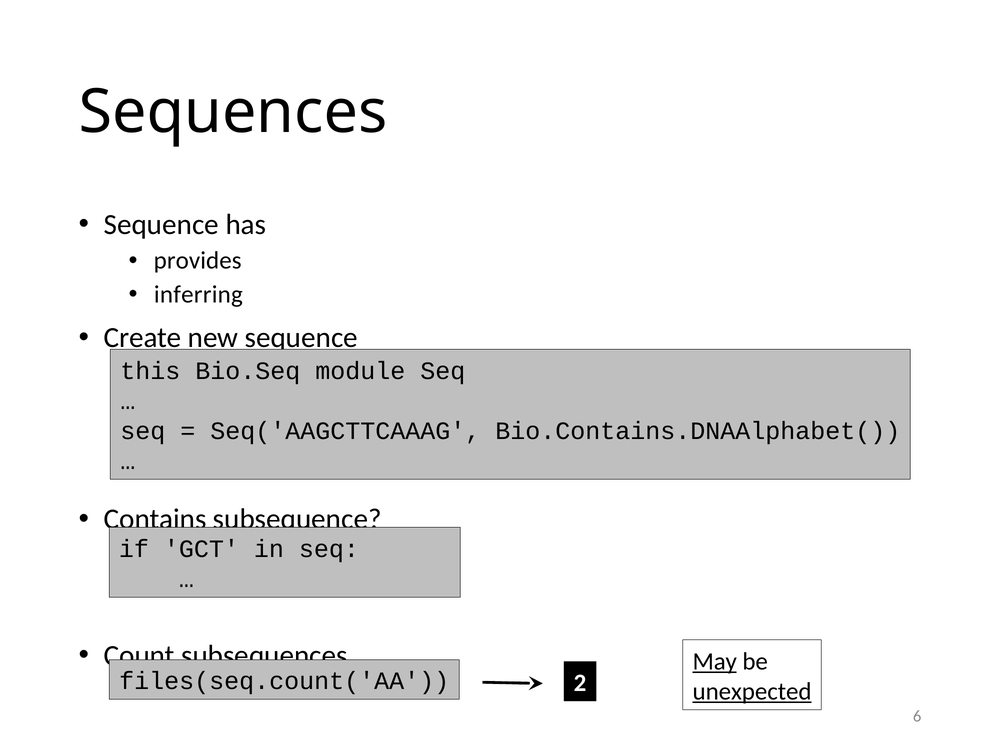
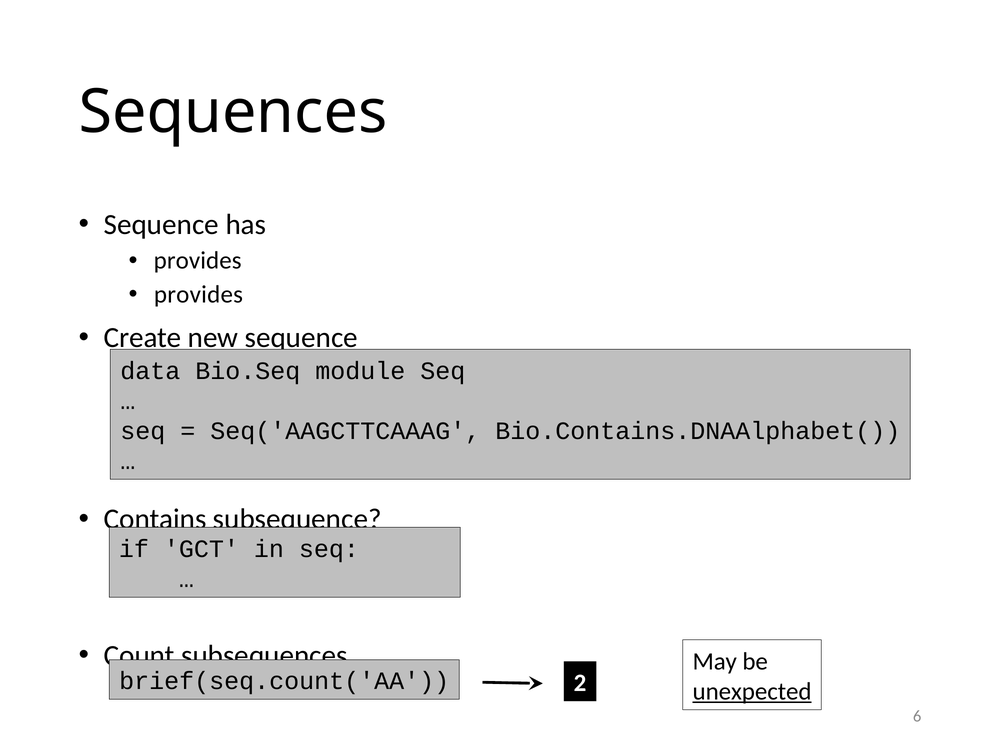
inferring at (198, 295): inferring -> provides
this: this -> data
May underline: present -> none
files(seq.count('AA: files(seq.count('AA -> brief(seq.count('AA
